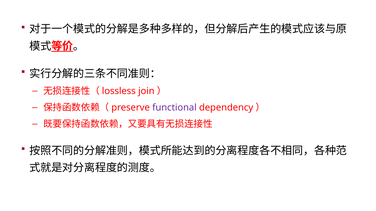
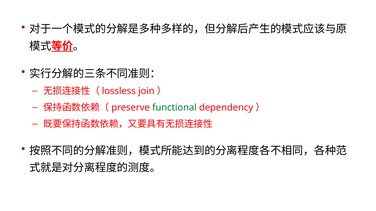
functional colour: purple -> green
